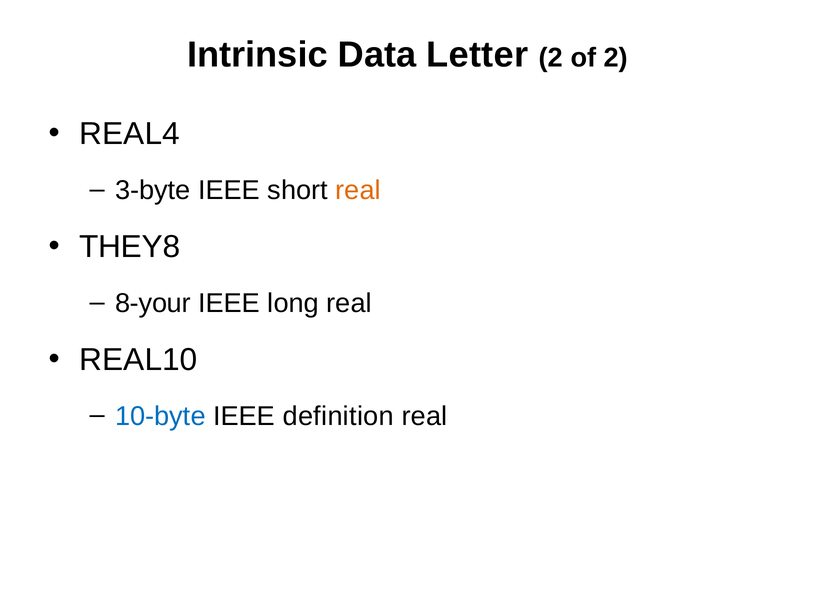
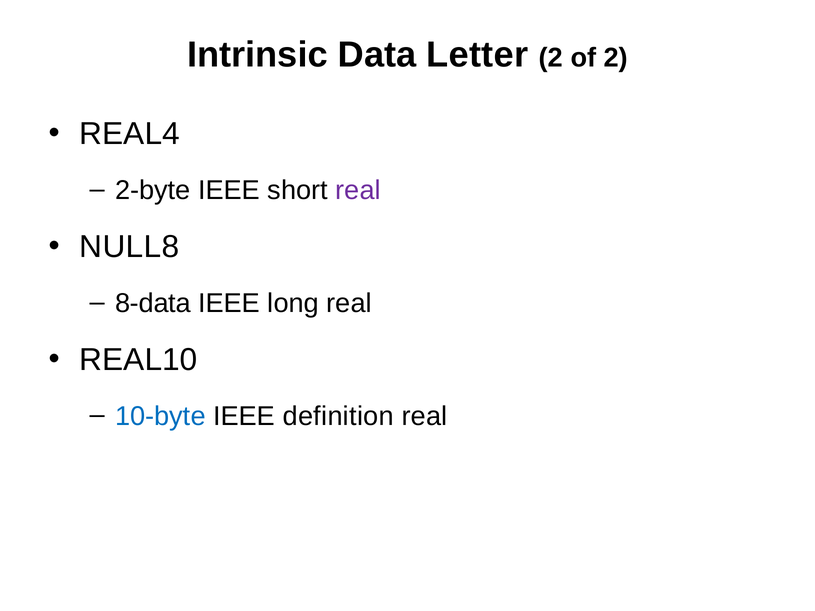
3-byte: 3-byte -> 2-byte
real at (358, 190) colour: orange -> purple
THEY8: THEY8 -> NULL8
8-your: 8-your -> 8-data
